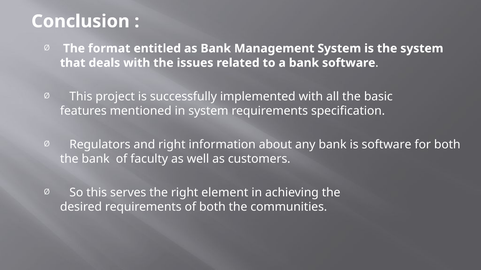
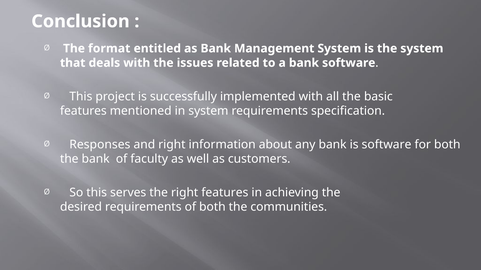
Regulators: Regulators -> Responses
right element: element -> features
